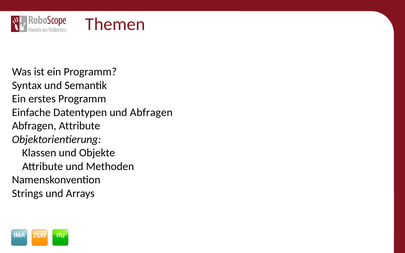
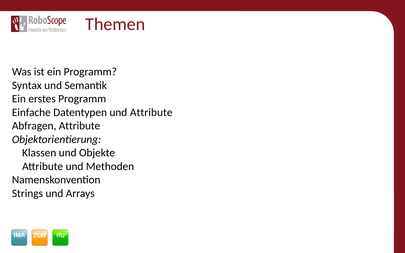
und Abfragen: Abfragen -> Attribute
